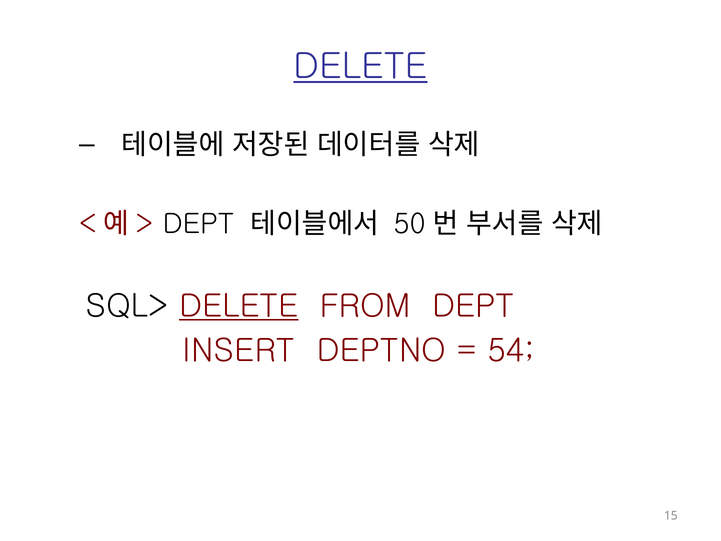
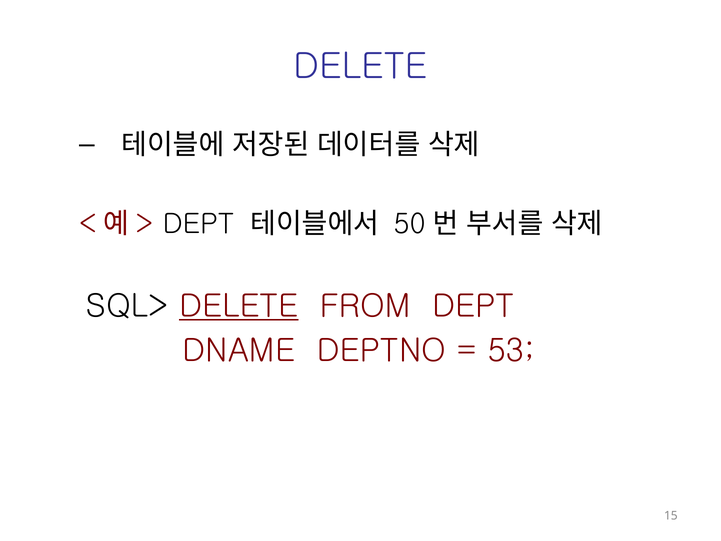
DELETE at (360, 66) underline: present -> none
INSERT: INSERT -> DNAME
54: 54 -> 53
